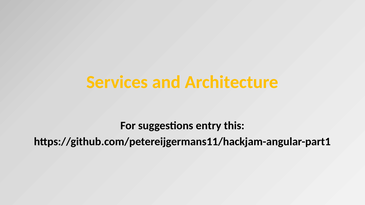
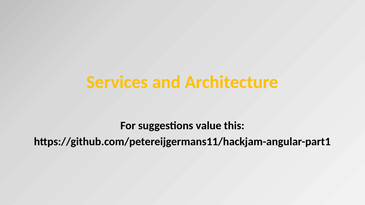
entry: entry -> value
